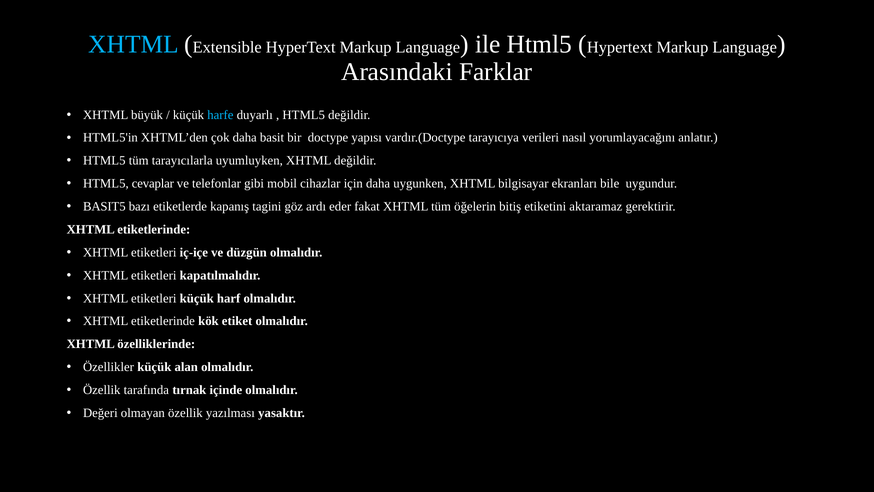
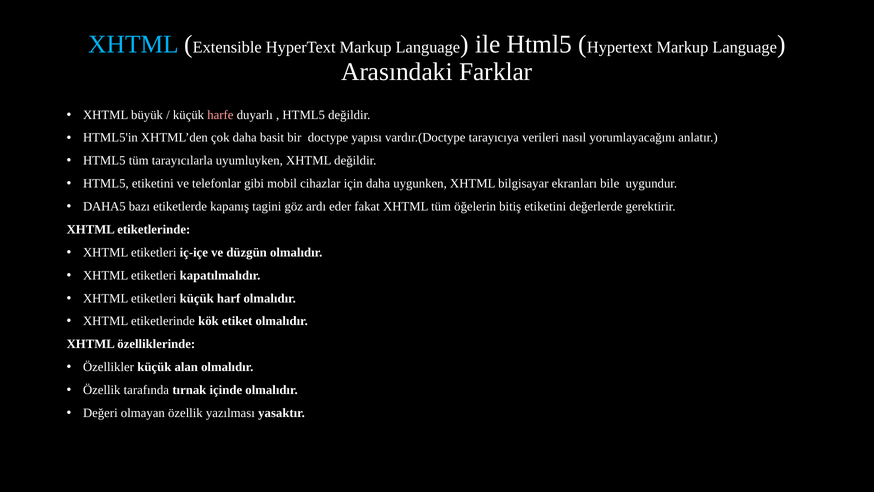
harfe colour: light blue -> pink
HTML5 cevaplar: cevaplar -> etiketini
BASIT5: BASIT5 -> DAHA5
aktaramaz: aktaramaz -> değerlerde
